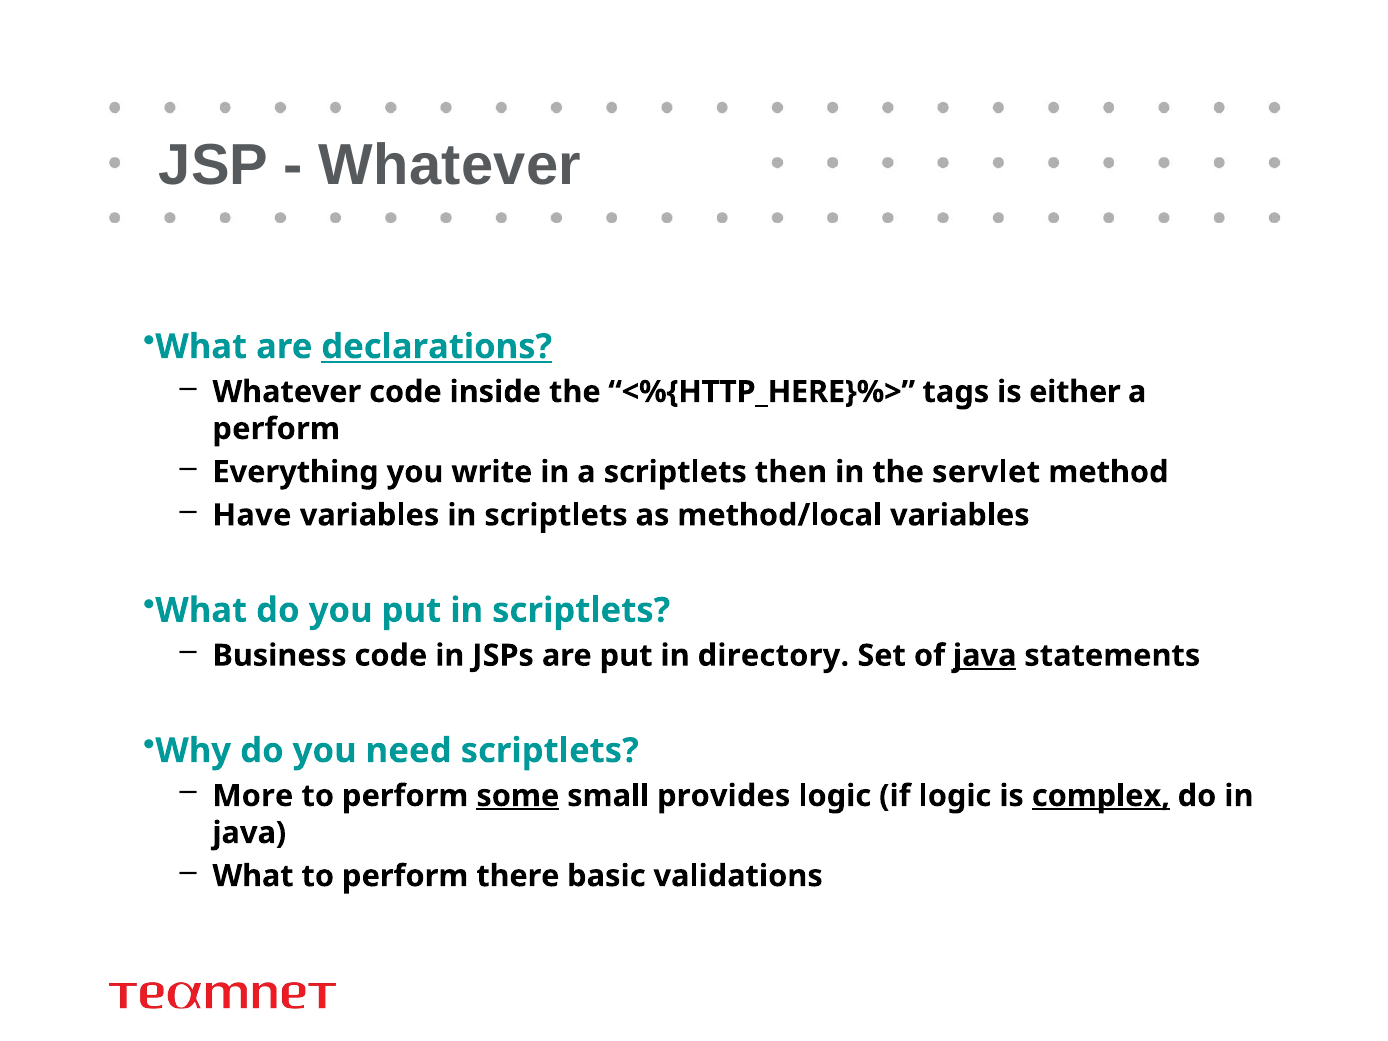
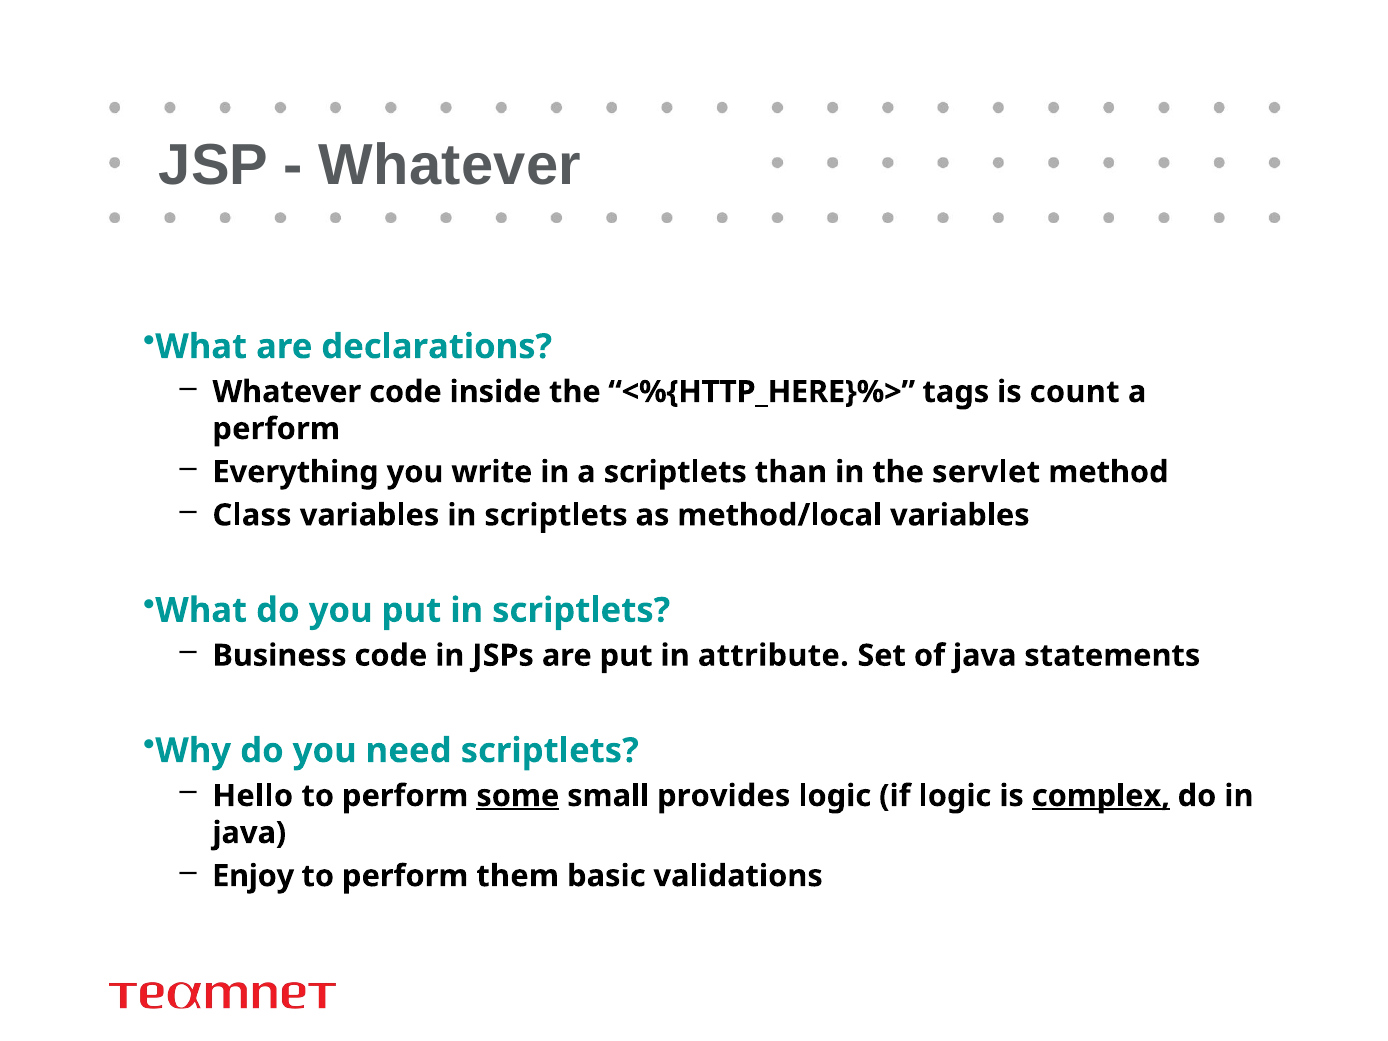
declarations underline: present -> none
either: either -> count
then: then -> than
Have: Have -> Class
directory: directory -> attribute
java at (985, 656) underline: present -> none
More: More -> Hello
What at (253, 876): What -> Enjoy
there: there -> them
